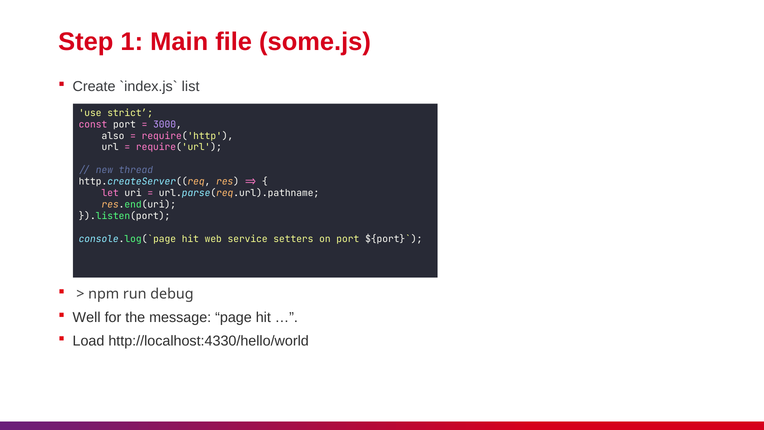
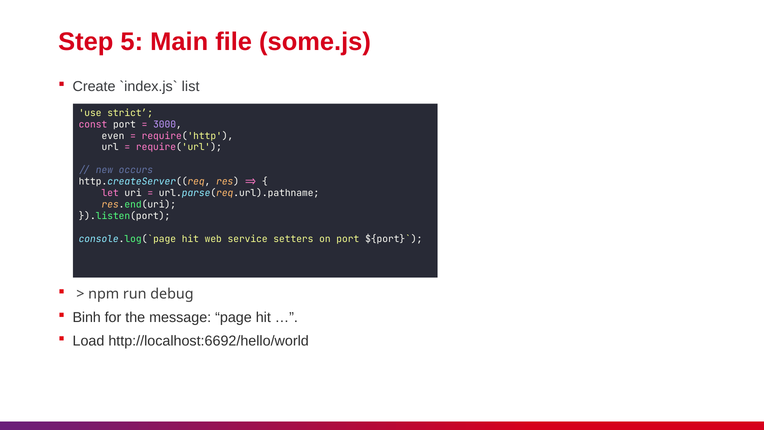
1: 1 -> 5
also: also -> even
thread: thread -> occurs
Well: Well -> Binh
http://localhost:4330/hello/world: http://localhost:4330/hello/world -> http://localhost:6692/hello/world
